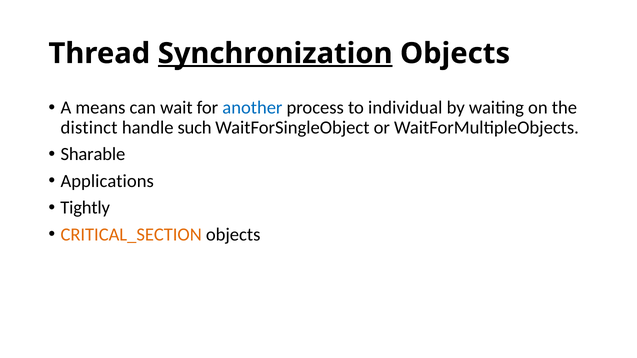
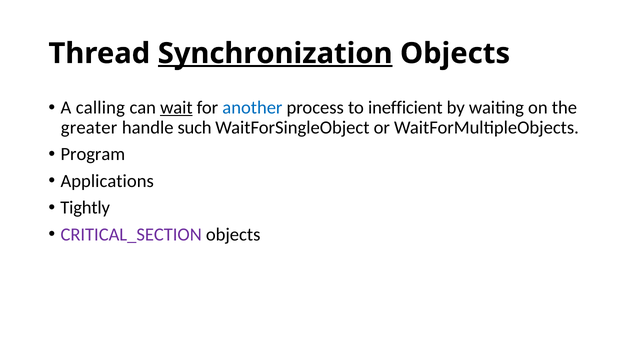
means: means -> calling
wait underline: none -> present
individual: individual -> inefficient
distinct: distinct -> greater
Sharable: Sharable -> Program
CRITICAL_SECTION colour: orange -> purple
